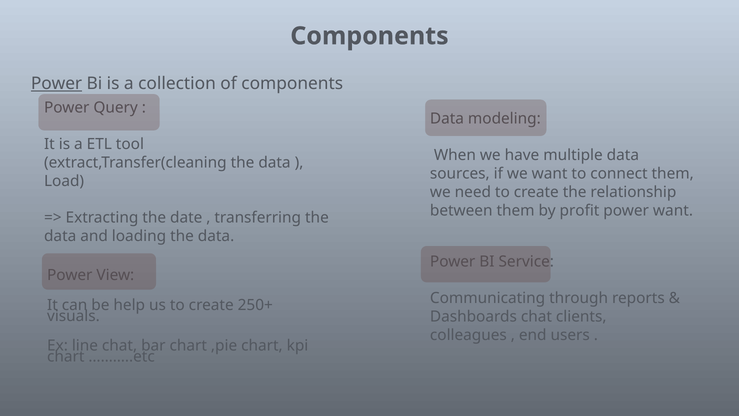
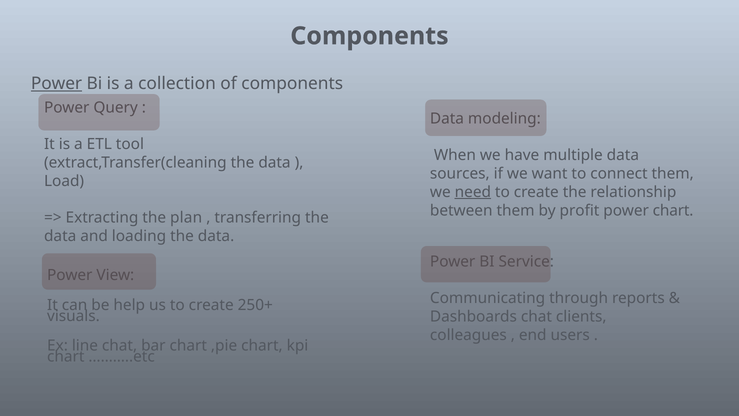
need underline: none -> present
power want: want -> chart
date: date -> plan
